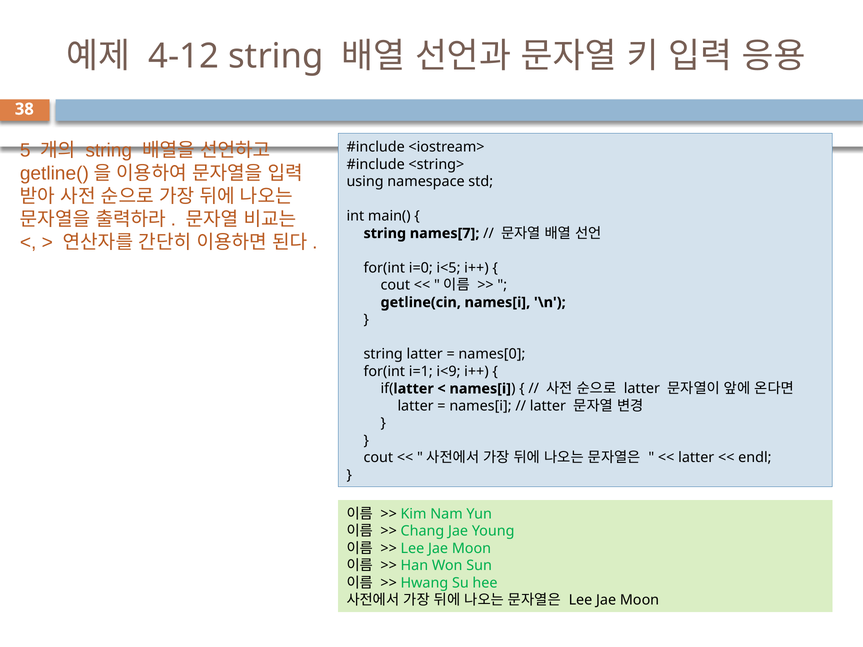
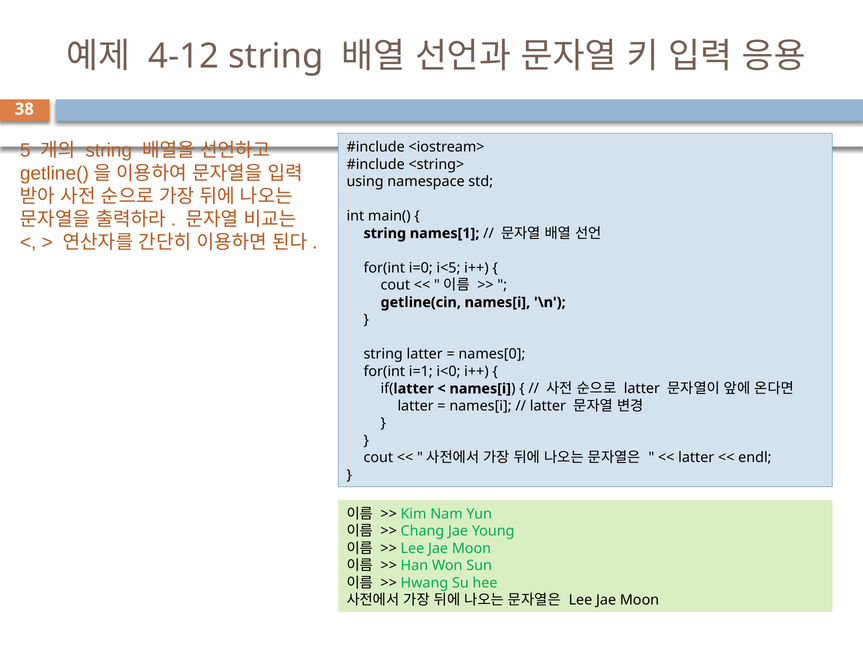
names[7: names[7 -> names[1
i<9: i<9 -> i<0
